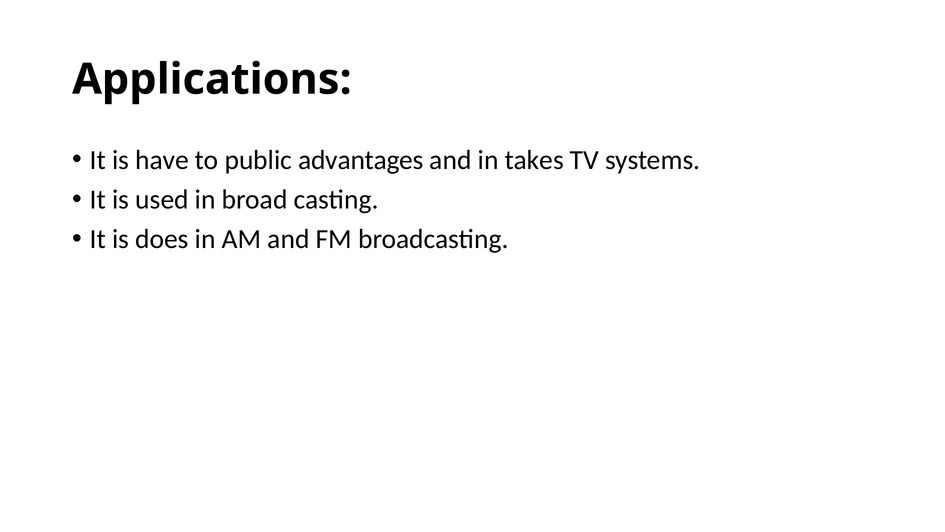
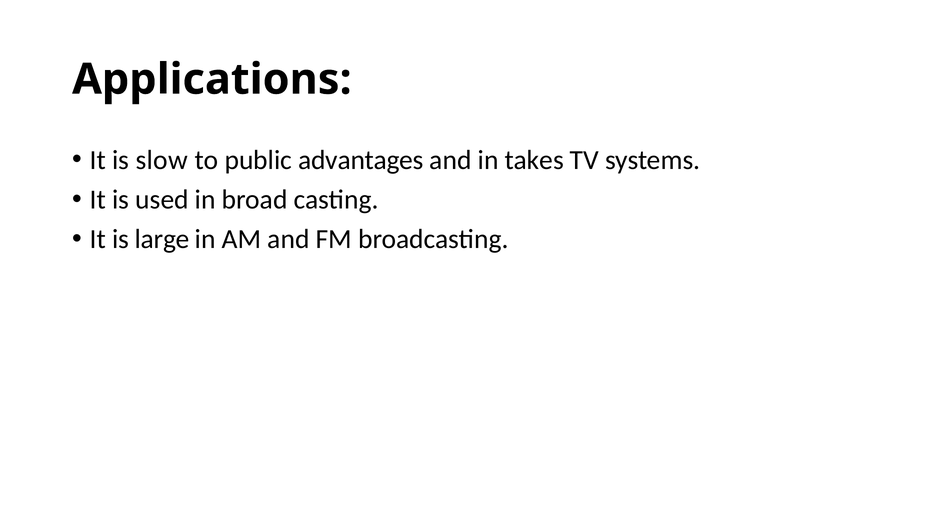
have: have -> slow
does: does -> large
